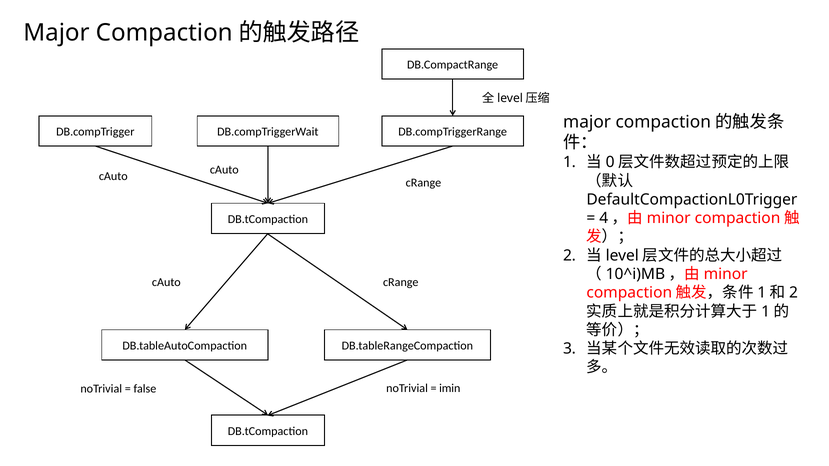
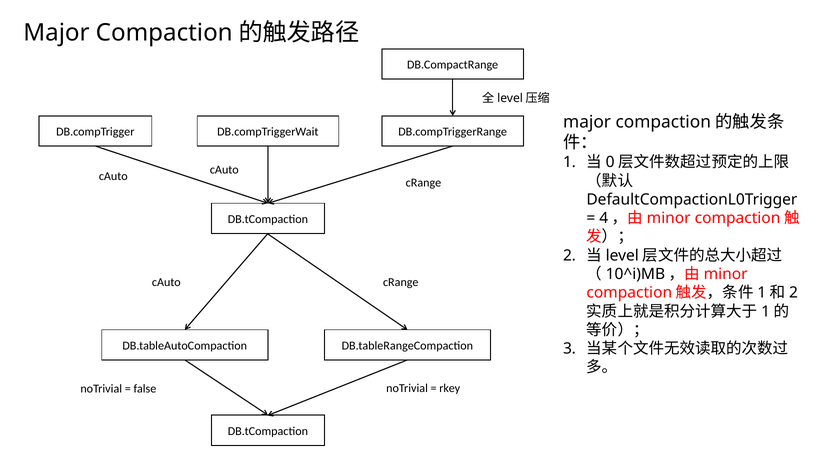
imin: imin -> rkey
